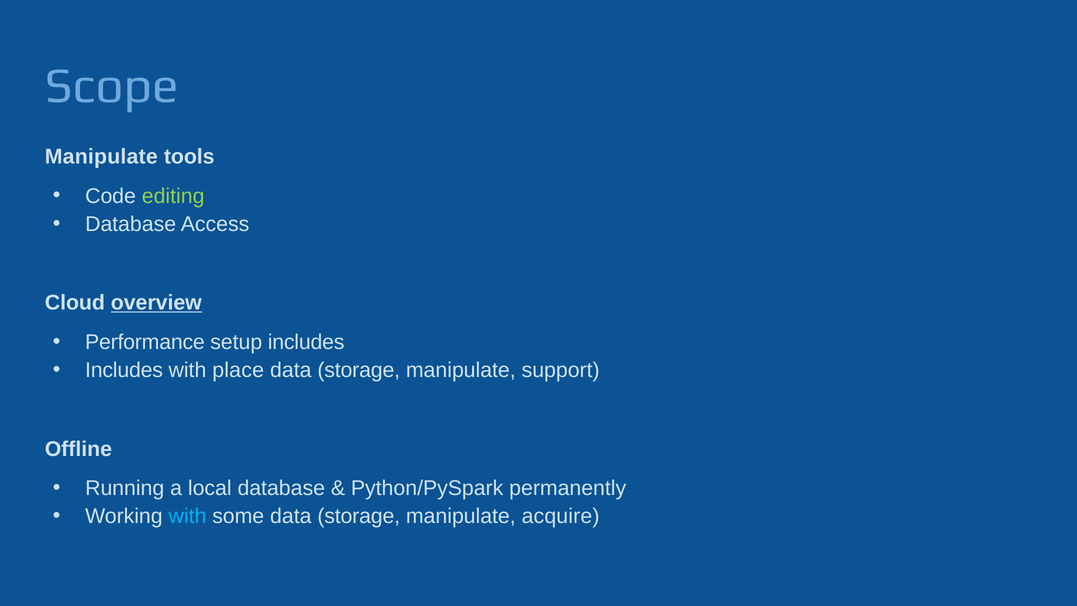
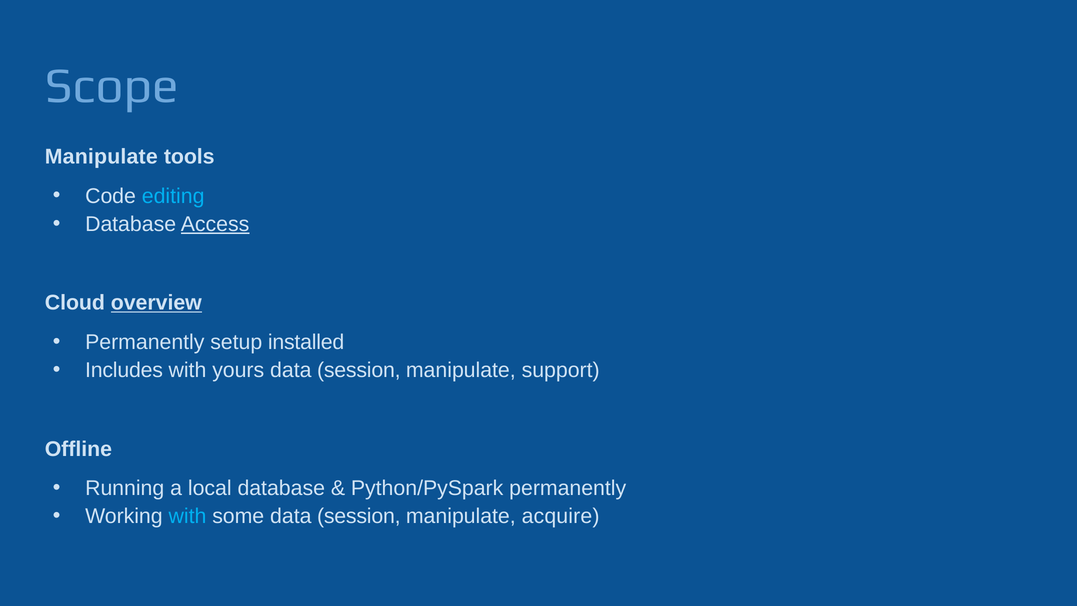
editing colour: light green -> light blue
Access underline: none -> present
Performance at (145, 342): Performance -> Permanently
setup includes: includes -> installed
place: place -> yours
storage at (359, 370): storage -> session
some data storage: storage -> session
